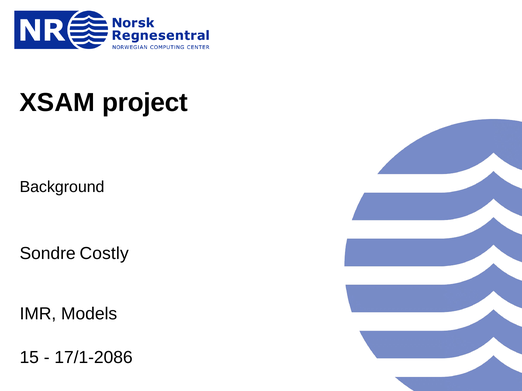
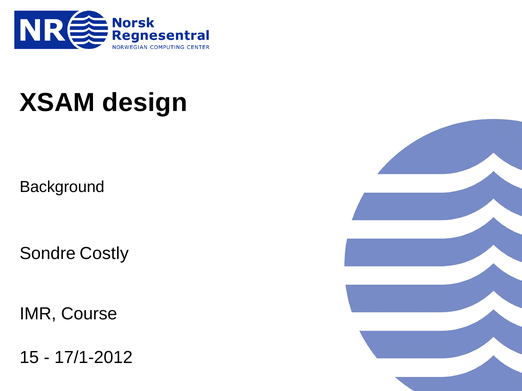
project: project -> design
Models: Models -> Course
17/1-2086: 17/1-2086 -> 17/1-2012
